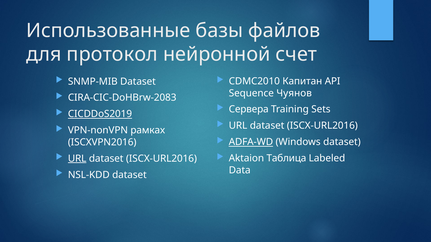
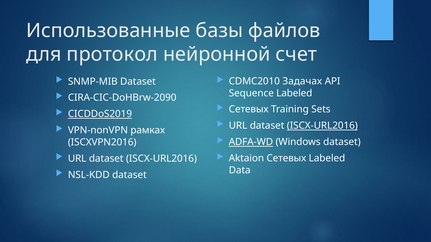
Капитан: Капитан -> Задачах
Sequence Чуянов: Чуянов -> Labeled
CIRA-CIC-DoHBrw-2083: CIRA-CIC-DoHBrw-2083 -> CIRA-CIC-DoHBrw-2090
Сервера at (249, 110): Сервера -> Сетевых
ISCX-URL2016 at (322, 126) underline: none -> present
Aktaion Таблица: Таблица -> Сетевых
URL at (77, 159) underline: present -> none
